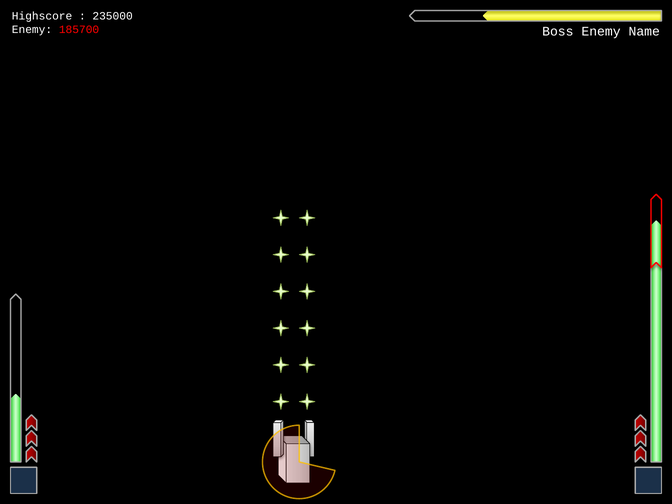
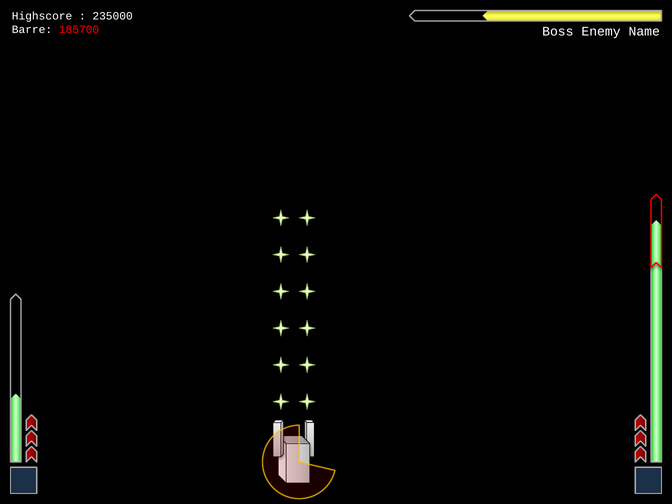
Enemy at (32, 29): Enemy -> Barre
